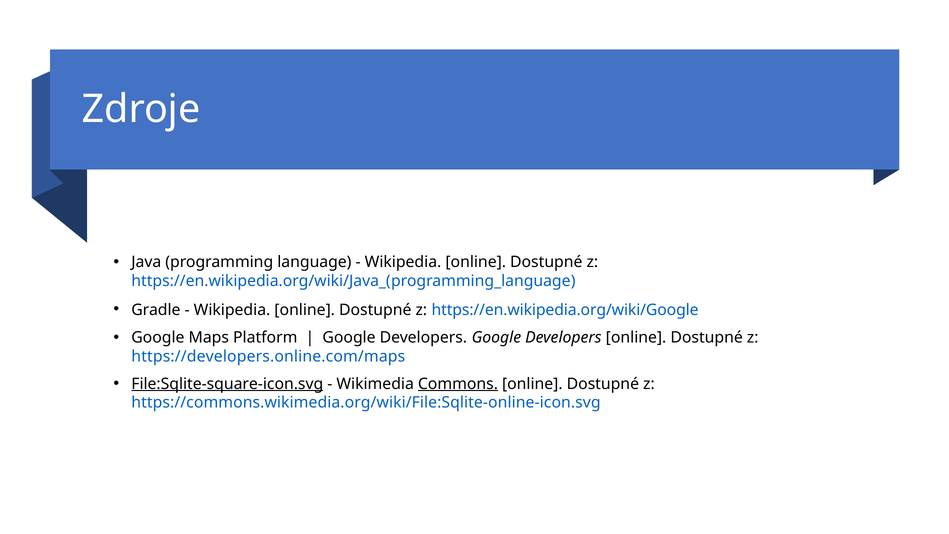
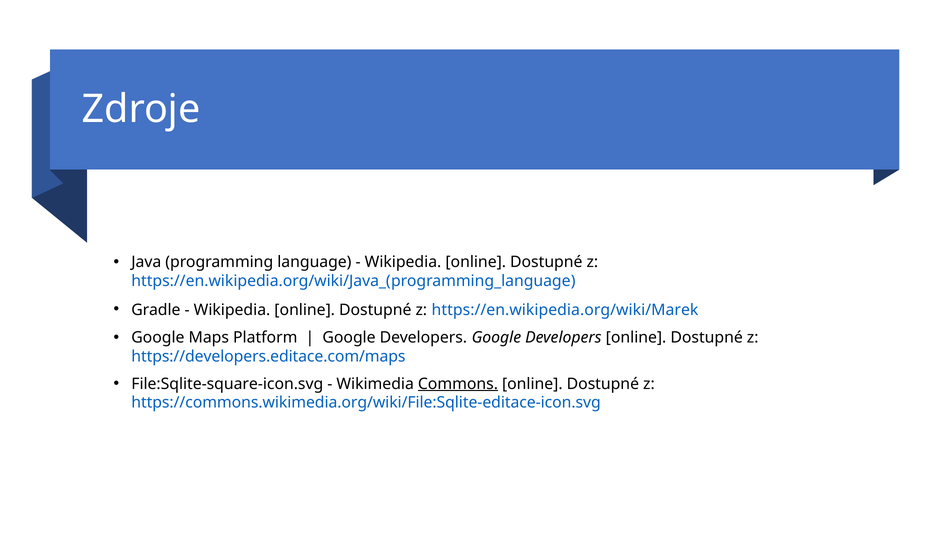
https://en.wikipedia.org/wiki/Google: https://en.wikipedia.org/wiki/Google -> https://en.wikipedia.org/wiki/Marek
https://developers.online.com/maps: https://developers.online.com/maps -> https://developers.editace.com/maps
File:Sqlite-square-icon.svg underline: present -> none
https://commons.wikimedia.org/wiki/File:Sqlite-online-icon.svg: https://commons.wikimedia.org/wiki/File:Sqlite-online-icon.svg -> https://commons.wikimedia.org/wiki/File:Sqlite-editace-icon.svg
